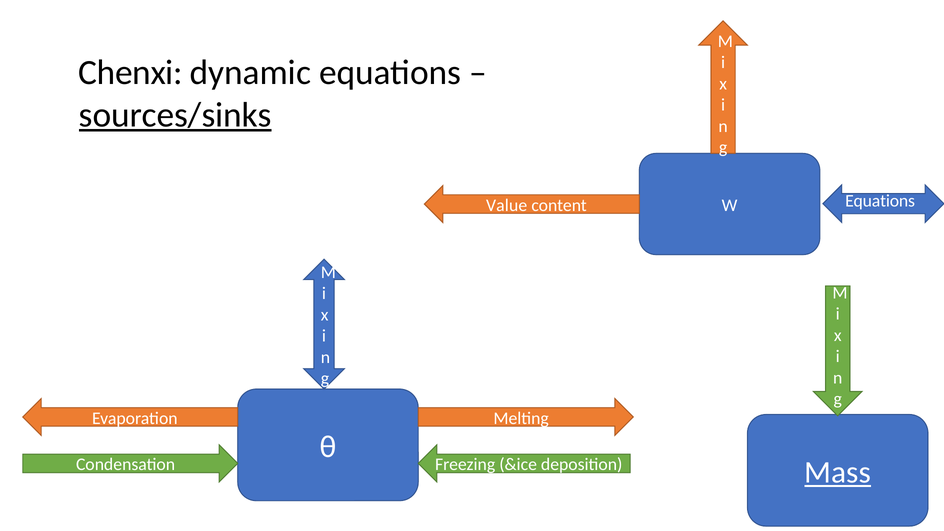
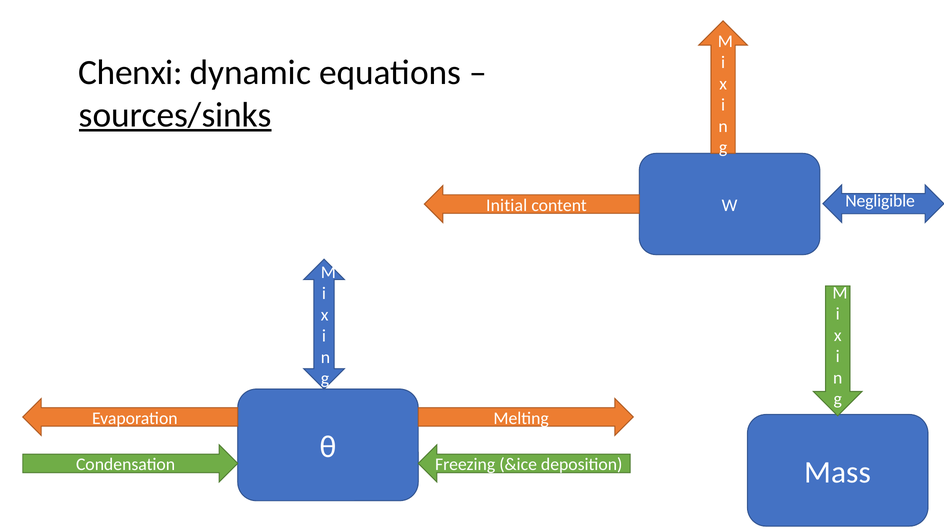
Value: Value -> Initial
W Equations: Equations -> Negligible
Mass underline: present -> none
